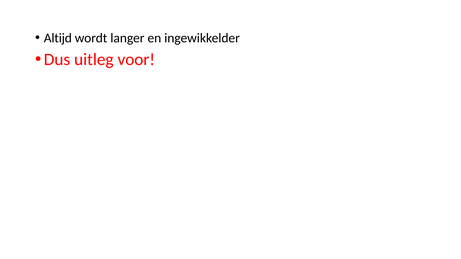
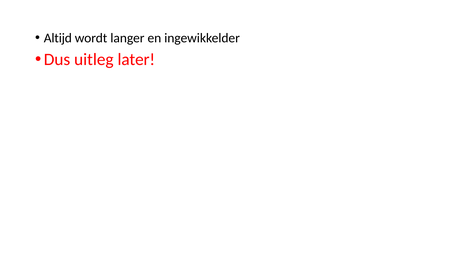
voor: voor -> later
